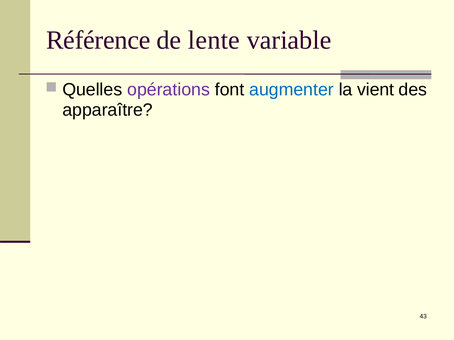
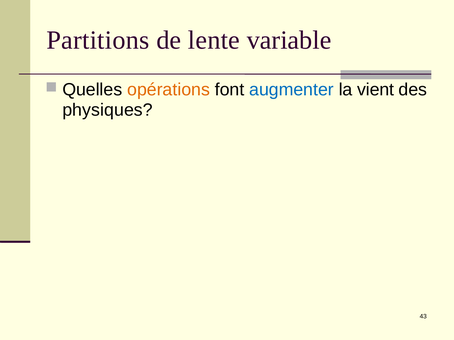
Référence: Référence -> Partitions
opérations colour: purple -> orange
apparaître: apparaître -> physiques
